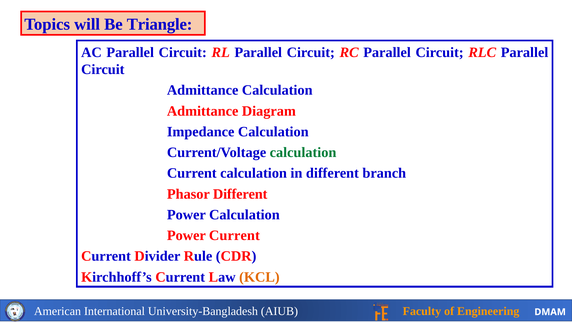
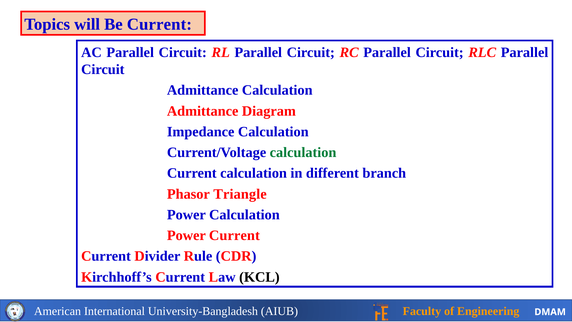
Be Triangle: Triangle -> Current
Phasor Different: Different -> Triangle
KCL colour: orange -> black
